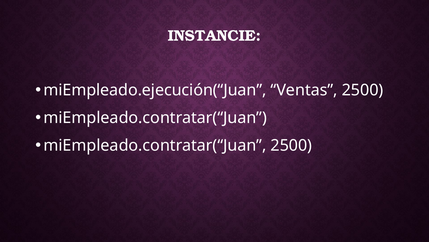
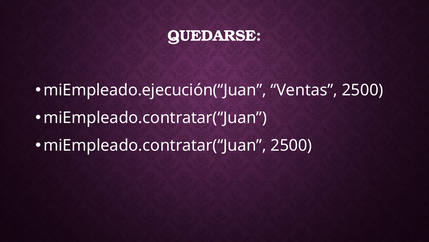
INSTANCIE: INSTANCIE -> QUEDARSE
